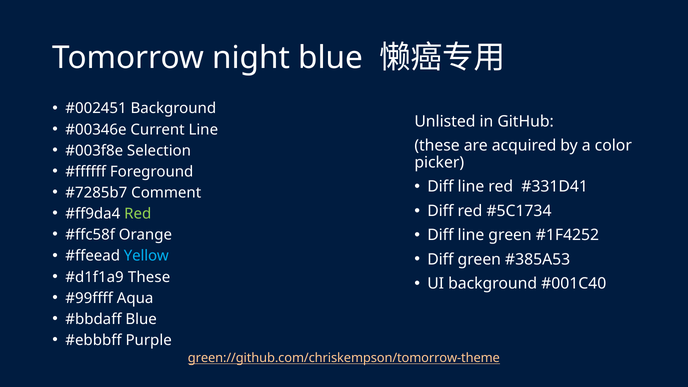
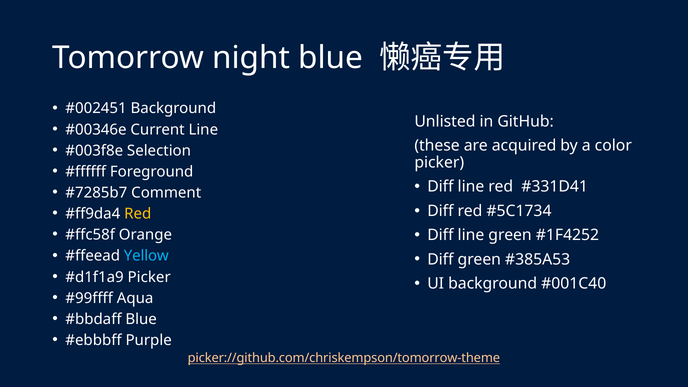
Red at (138, 214) colour: light green -> yellow
These at (149, 277): These -> Picker
green://github.com/chriskempson/tomorrow-theme: green://github.com/chriskempson/tomorrow-theme -> picker://github.com/chriskempson/tomorrow-theme
